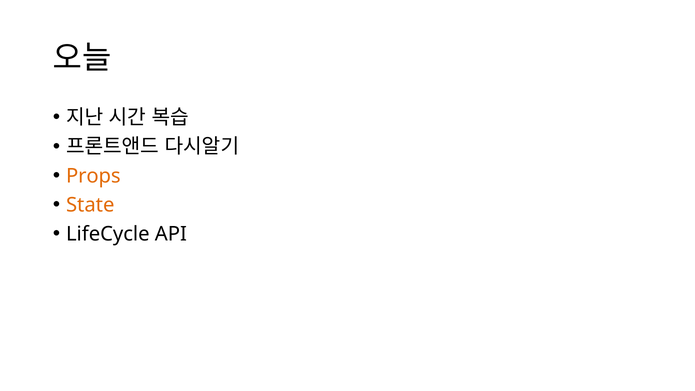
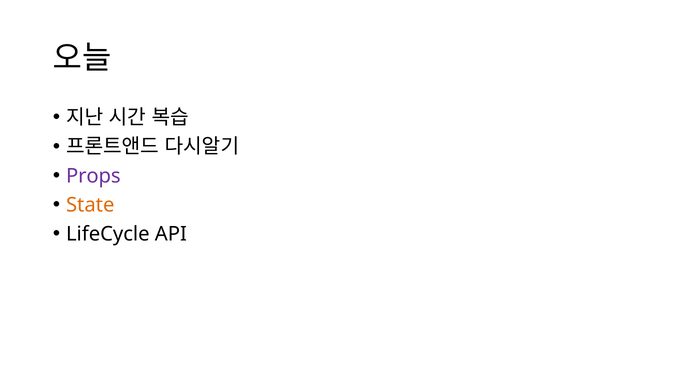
Props colour: orange -> purple
